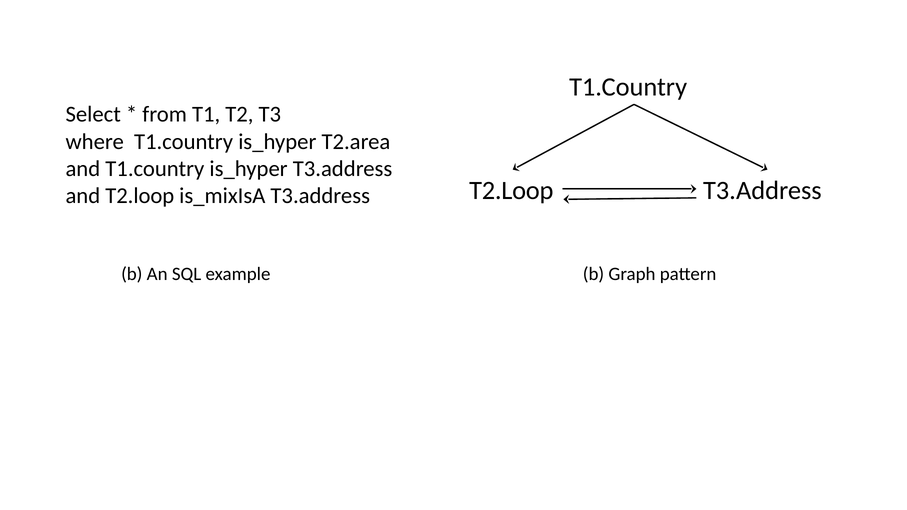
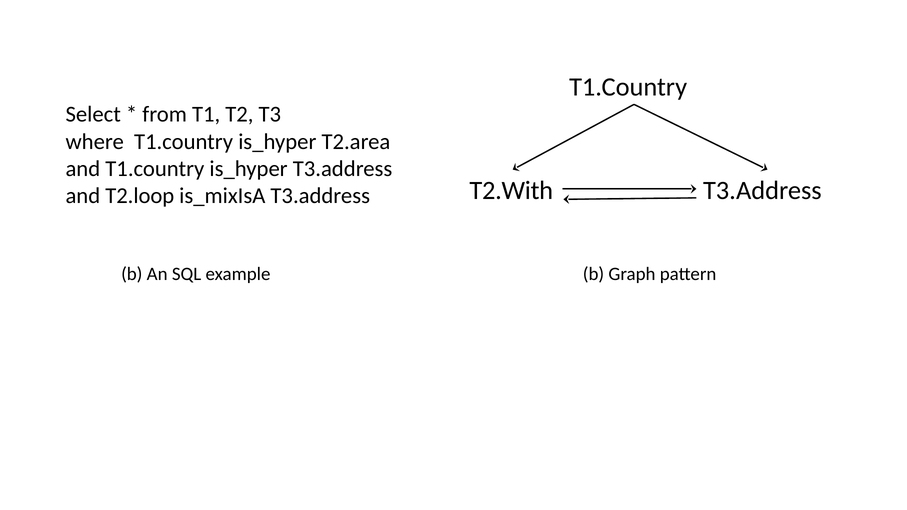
T2.Loop at (511, 191): T2.Loop -> T2.With
